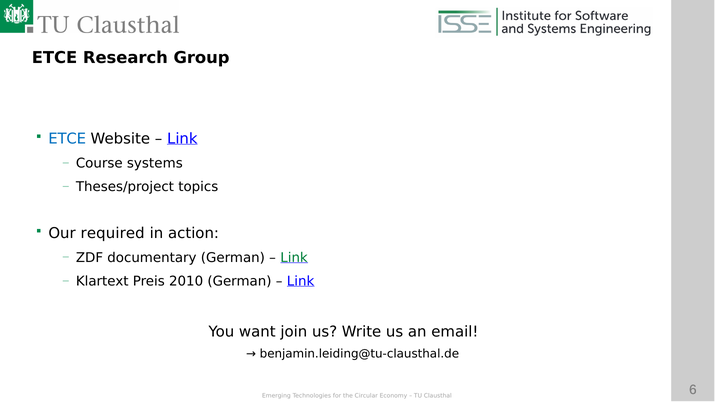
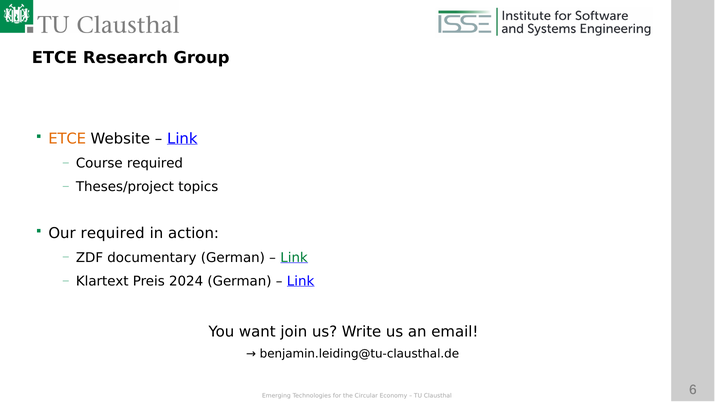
ETCE at (67, 139) colour: blue -> orange
Course systems: systems -> required
2010: 2010 -> 2024
